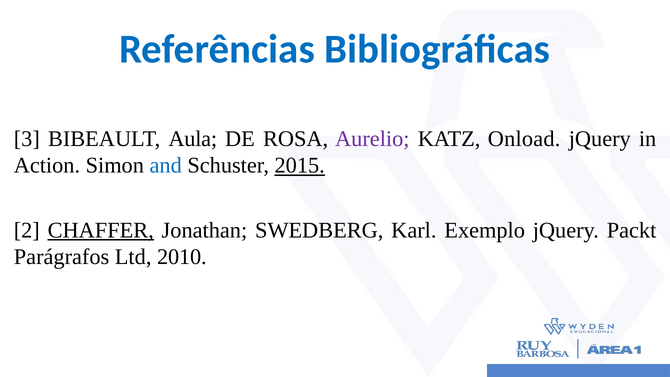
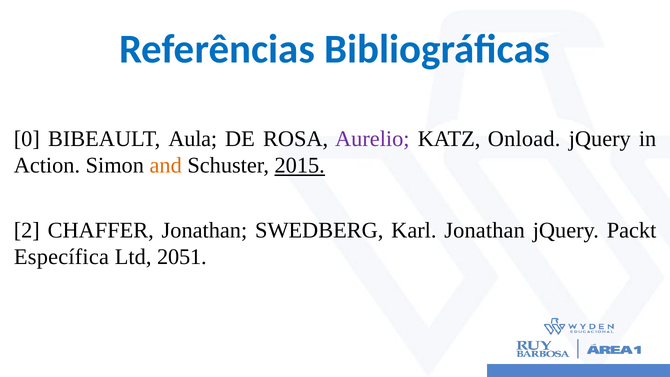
3: 3 -> 0
and colour: blue -> orange
CHAFFER underline: present -> none
Karl Exemplo: Exemplo -> Jonathan
Parágrafos: Parágrafos -> Específica
2010: 2010 -> 2051
